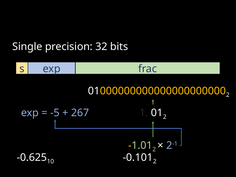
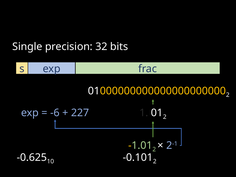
-5: -5 -> -6
267: 267 -> 227
